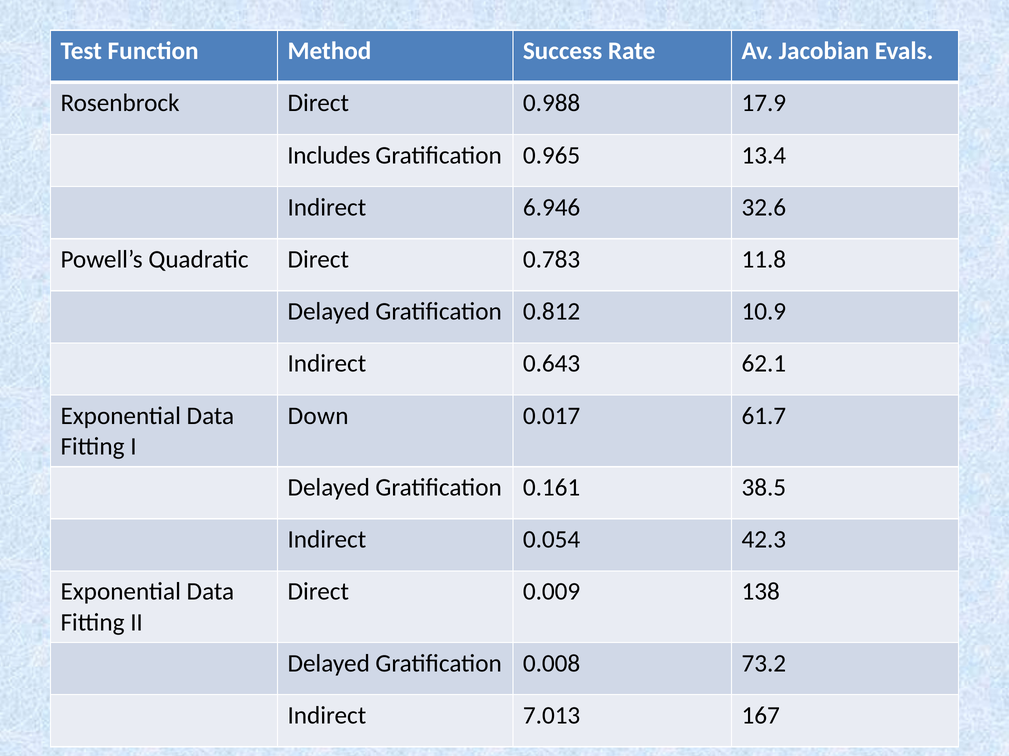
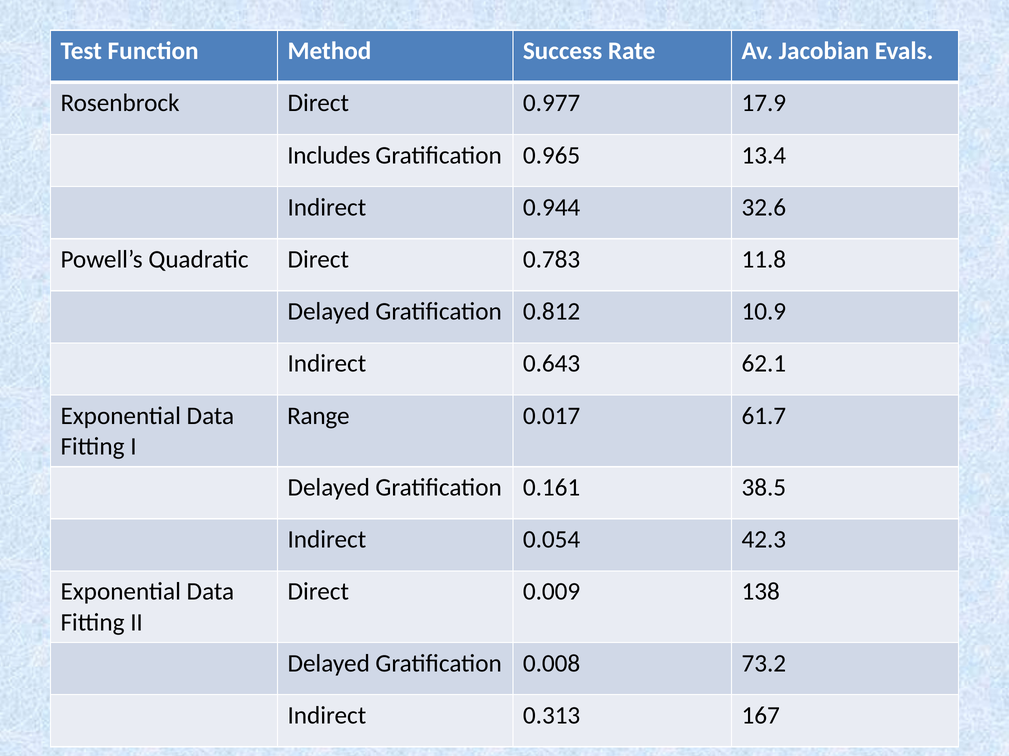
0.988: 0.988 -> 0.977
6.946: 6.946 -> 0.944
Down: Down -> Range
7.013: 7.013 -> 0.313
